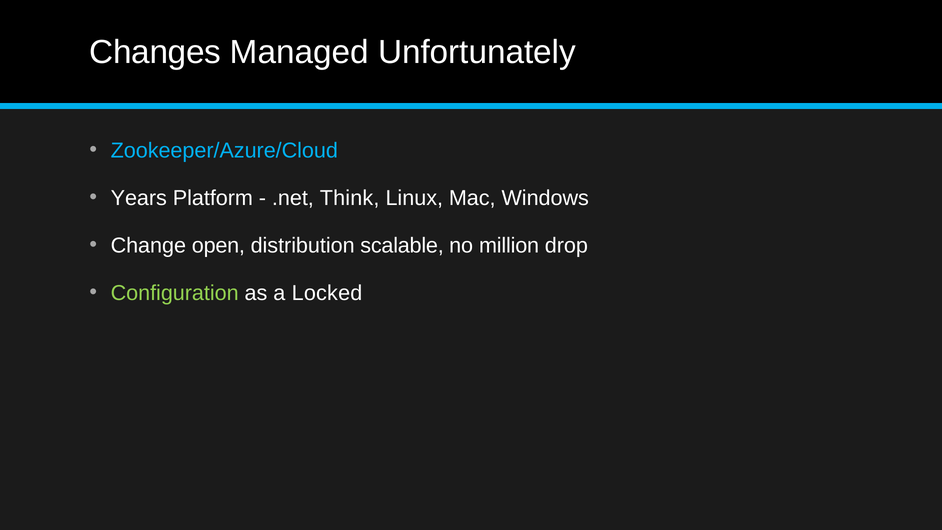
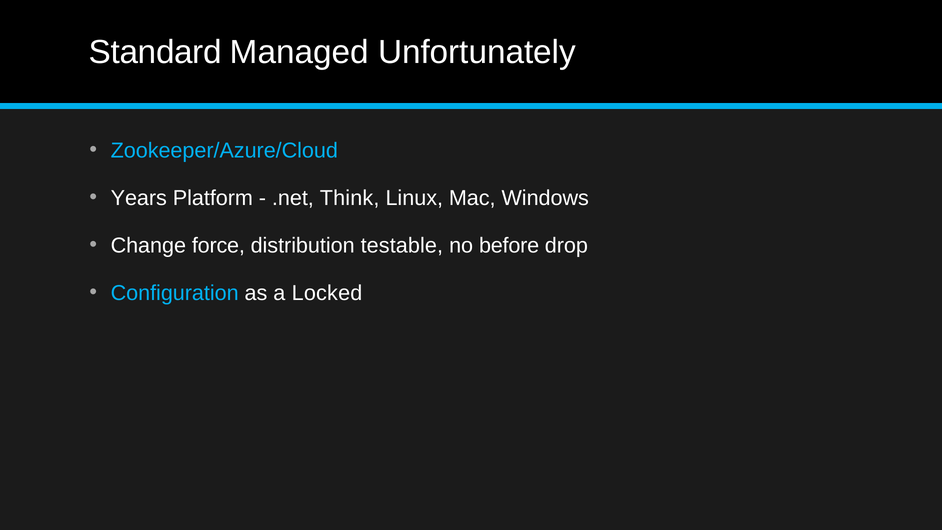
Changes: Changes -> Standard
open: open -> force
scalable: scalable -> testable
million: million -> before
Configuration colour: light green -> light blue
